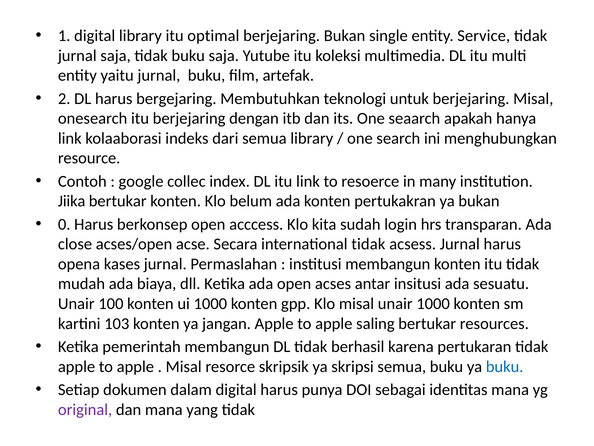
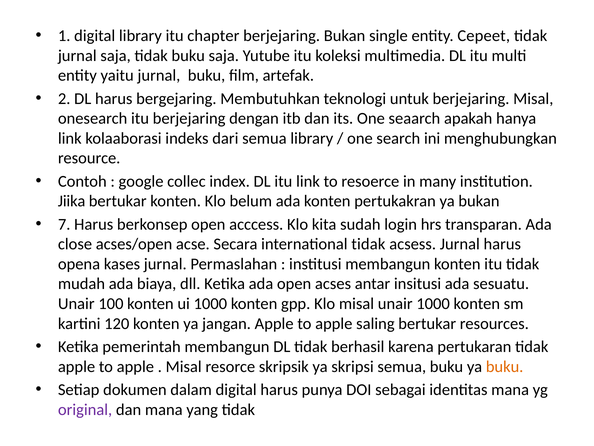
optimal: optimal -> chapter
Service: Service -> Cepeet
0: 0 -> 7
103: 103 -> 120
buku at (505, 366) colour: blue -> orange
